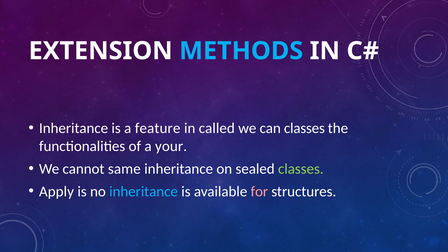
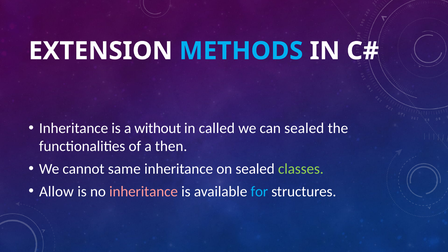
feature: feature -> without
can classes: classes -> sealed
your: your -> then
Apply: Apply -> Allow
inheritance at (144, 191) colour: light blue -> pink
for colour: pink -> light blue
